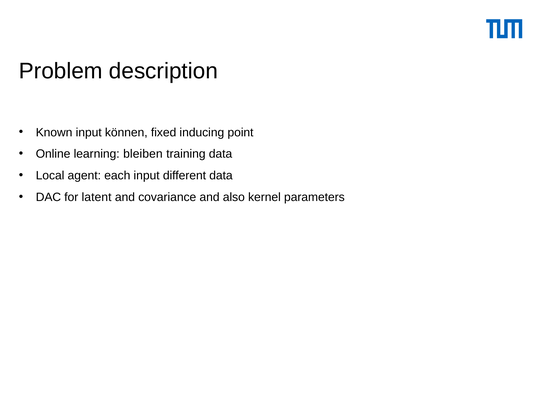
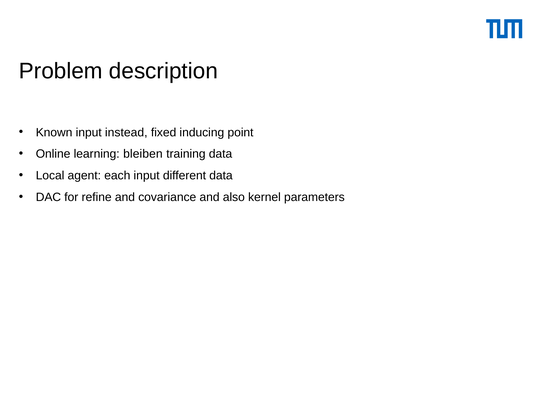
können: können -> instead
latent: latent -> refine
